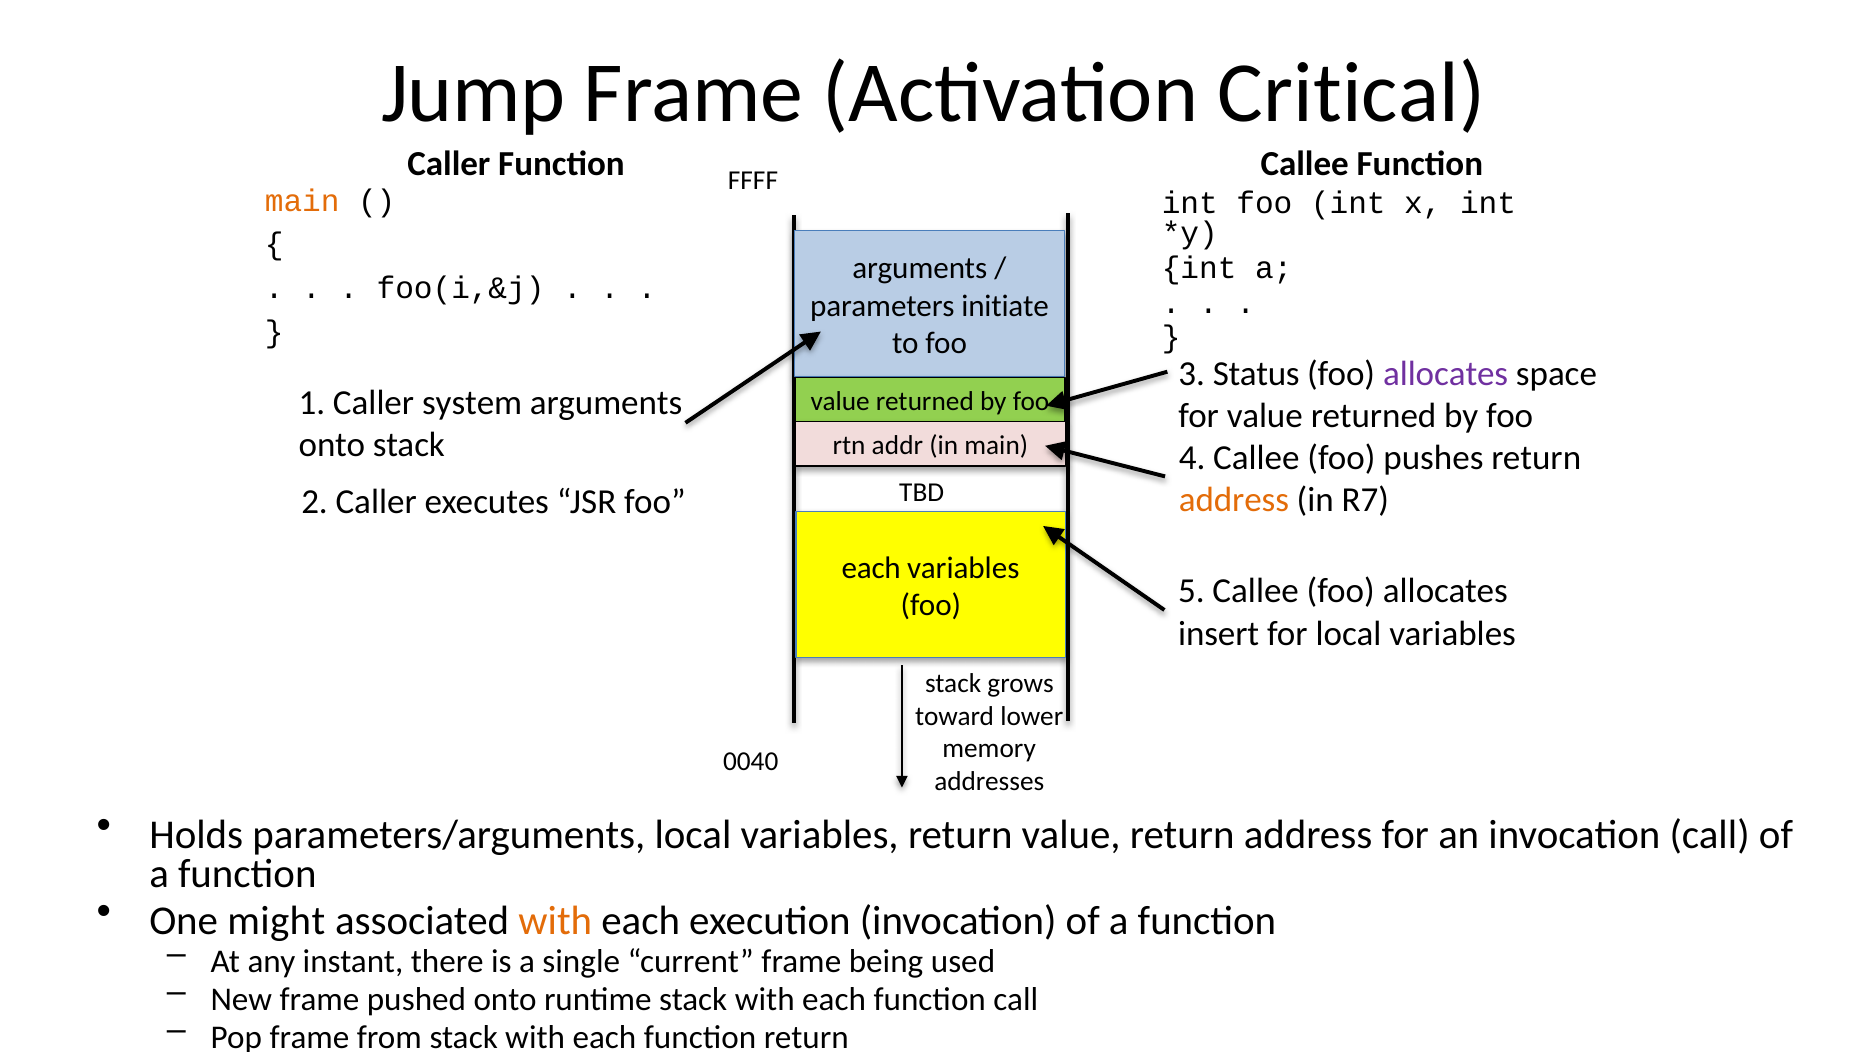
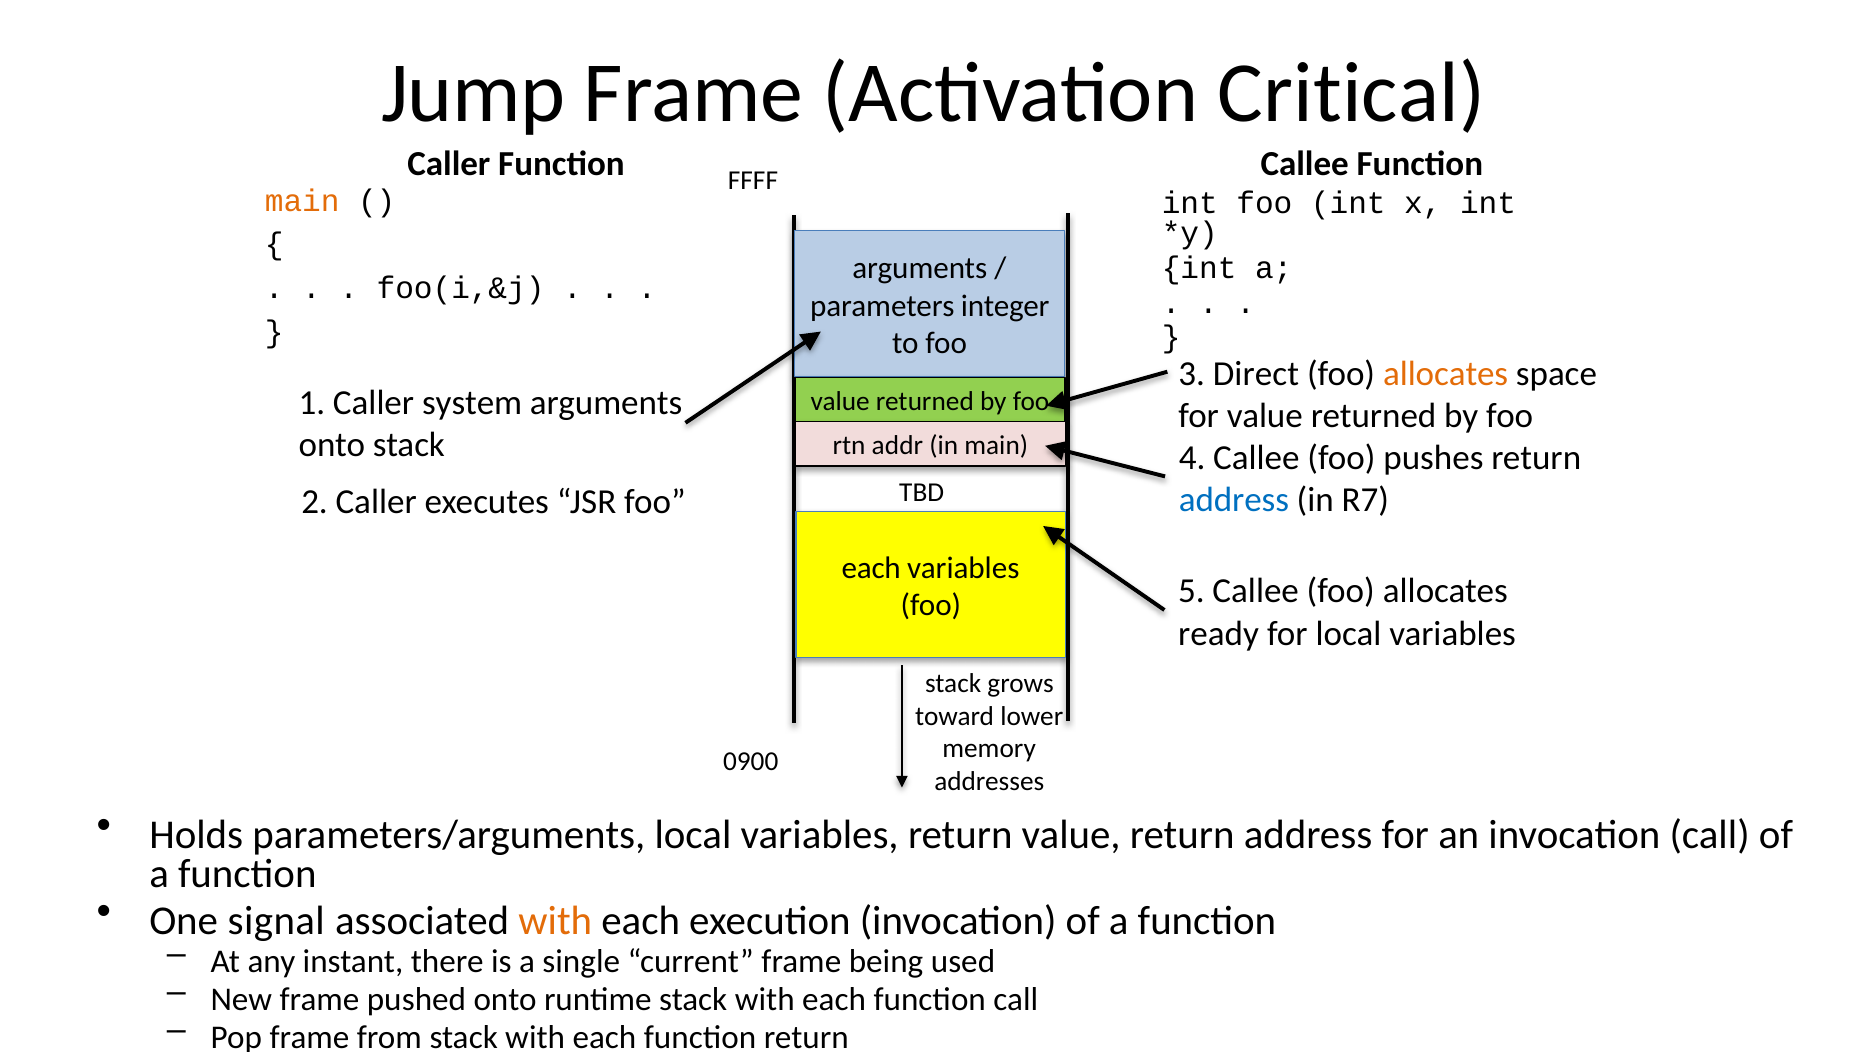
initiate: initiate -> integer
Status: Status -> Direct
allocates at (1446, 374) colour: purple -> orange
address at (1234, 500) colour: orange -> blue
insert: insert -> ready
0040: 0040 -> 0900
might: might -> signal
